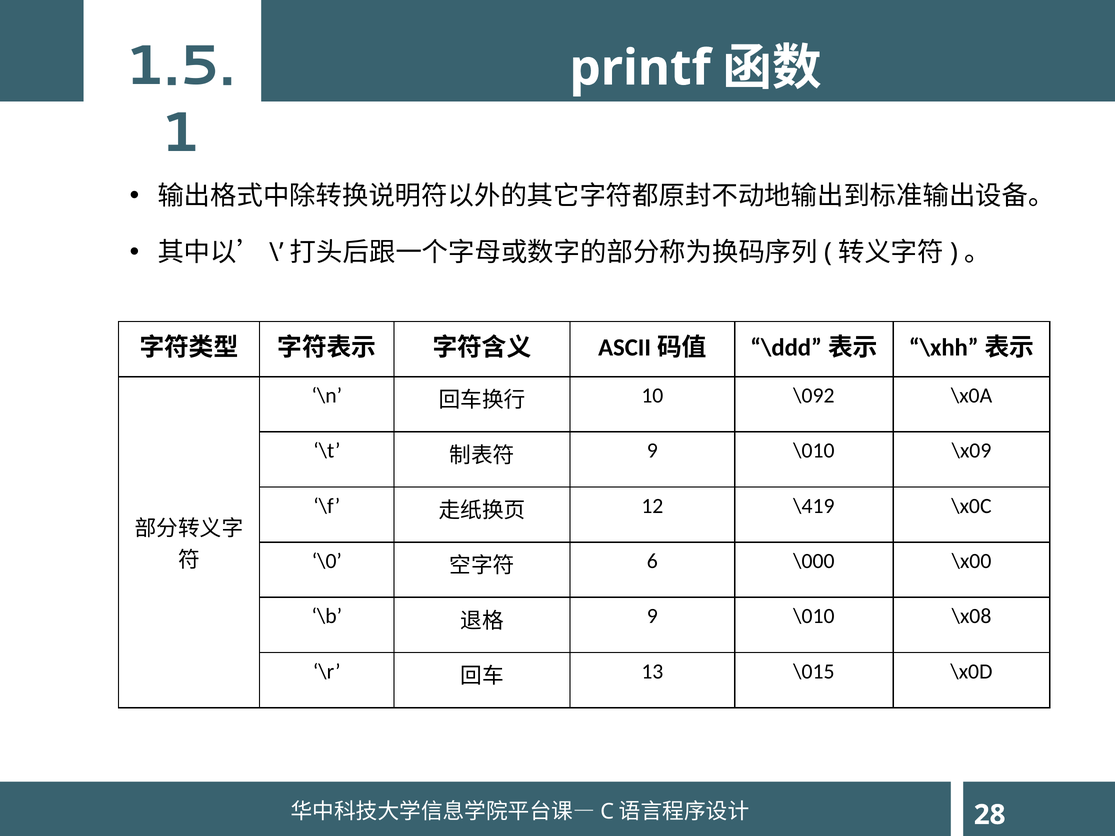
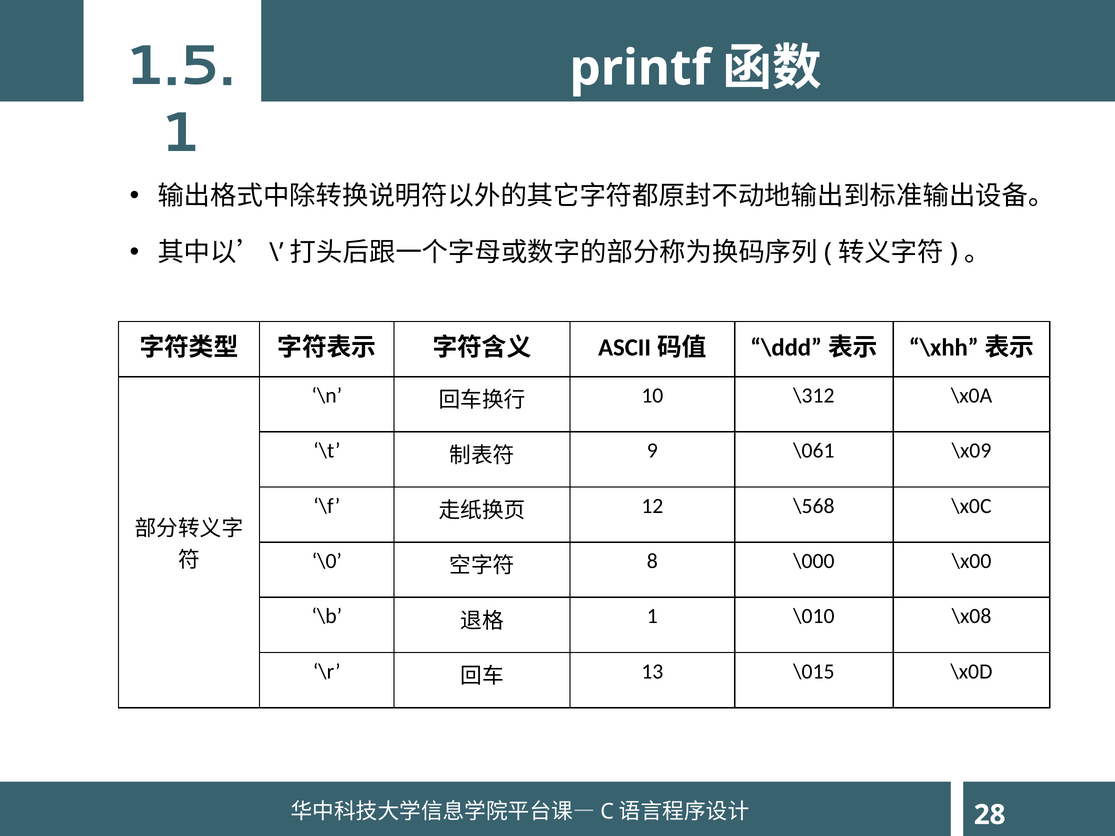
\092: \092 -> \312
\010 at (814, 451): \010 -> \061
\419: \419 -> \568
6: 6 -> 8
9 at (652, 616): 9 -> 1
